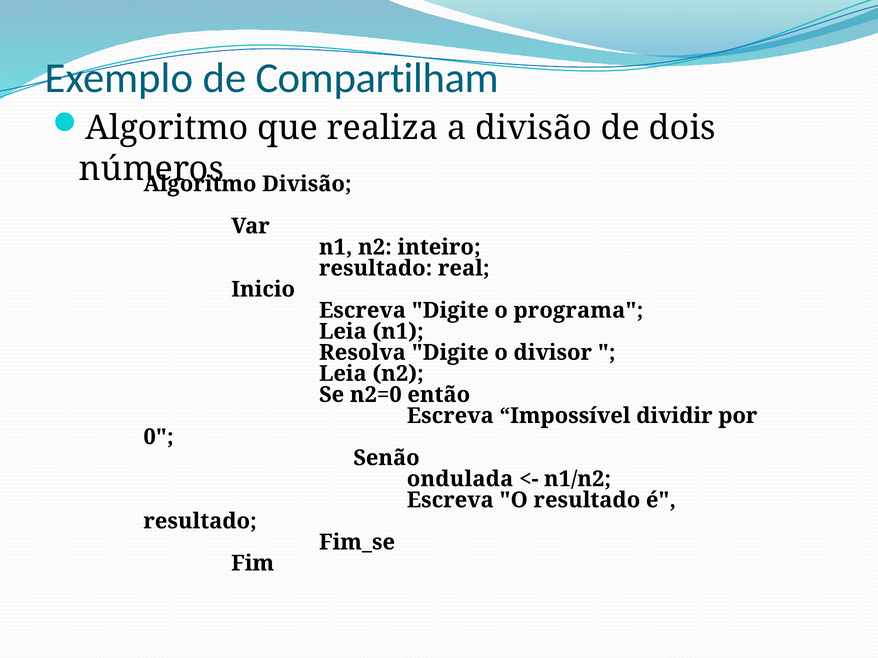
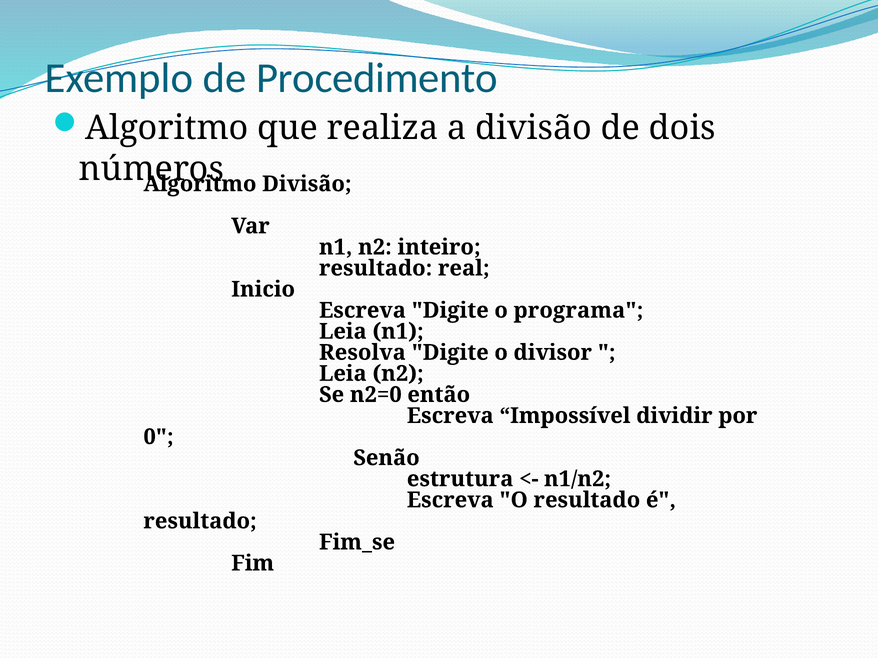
Compartilham: Compartilham -> Procedimento
ondulada: ondulada -> estrutura
